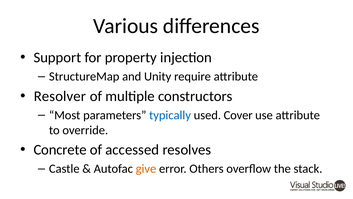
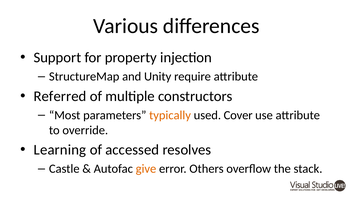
Resolver: Resolver -> Referred
typically colour: blue -> orange
Concrete: Concrete -> Learning
